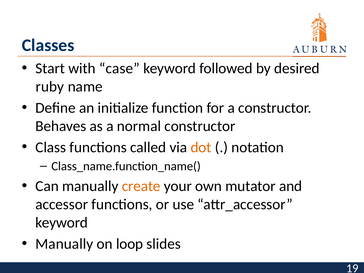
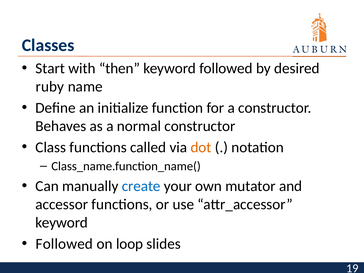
case: case -> then
create colour: orange -> blue
Manually at (64, 244): Manually -> Followed
